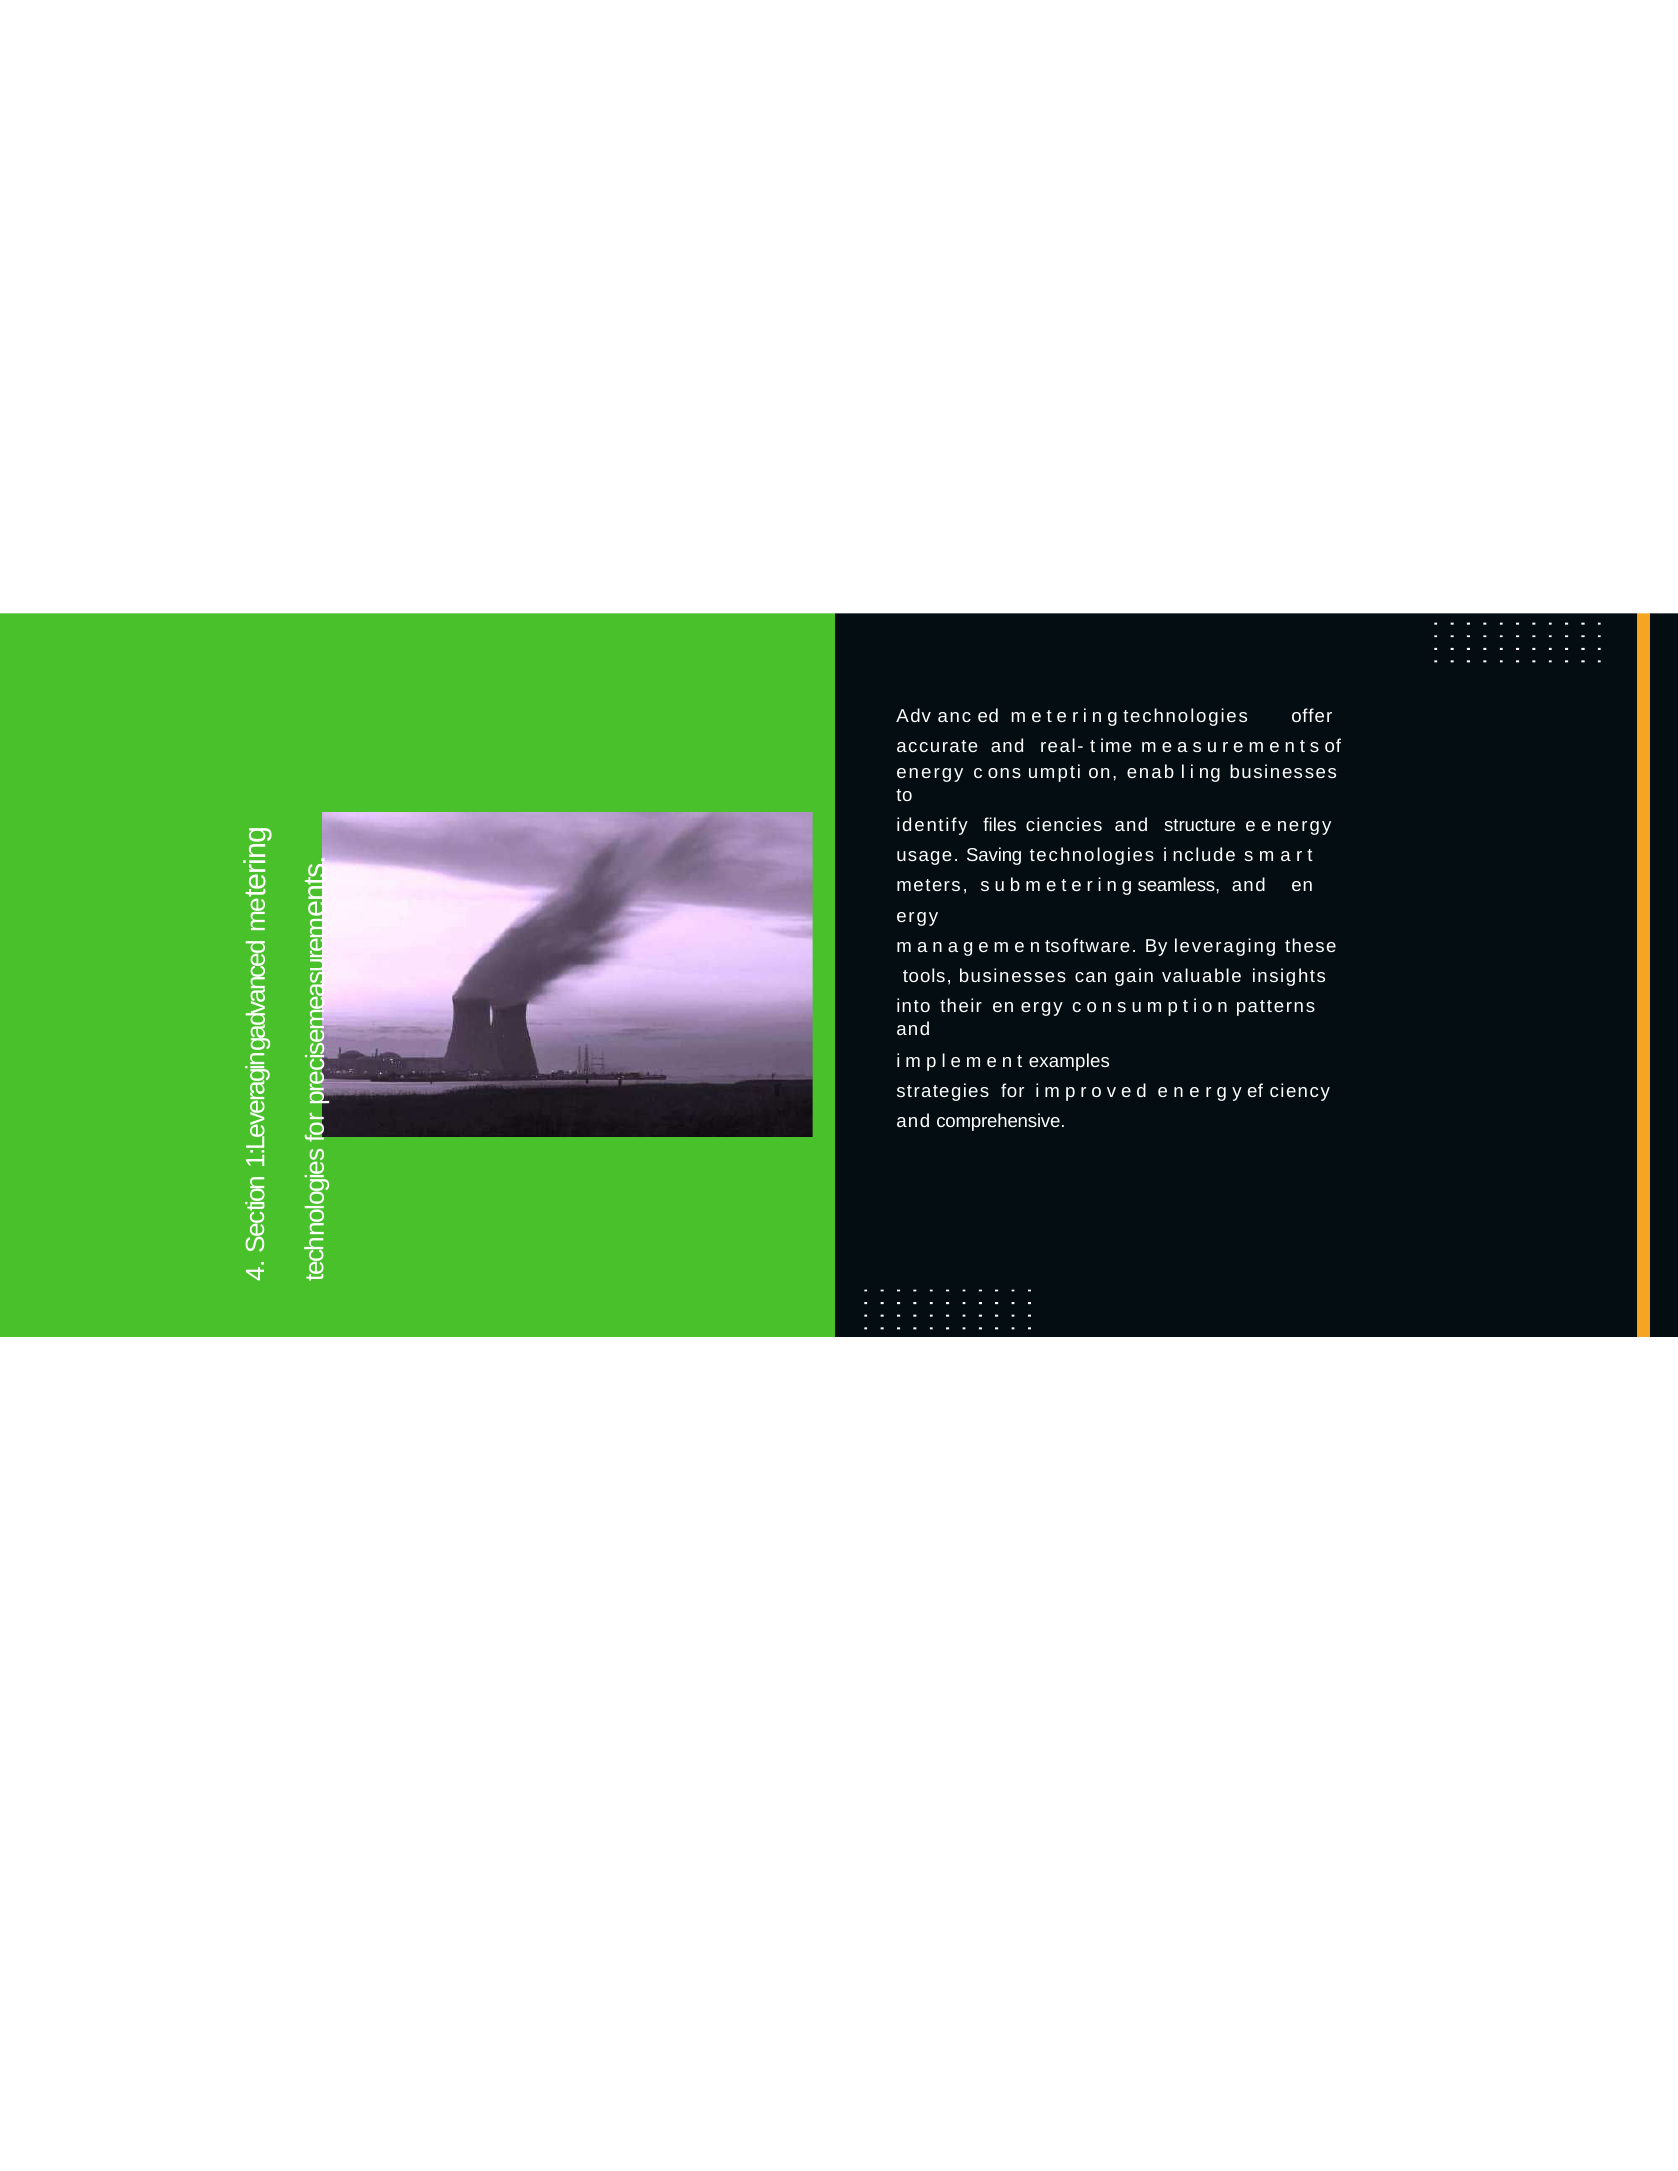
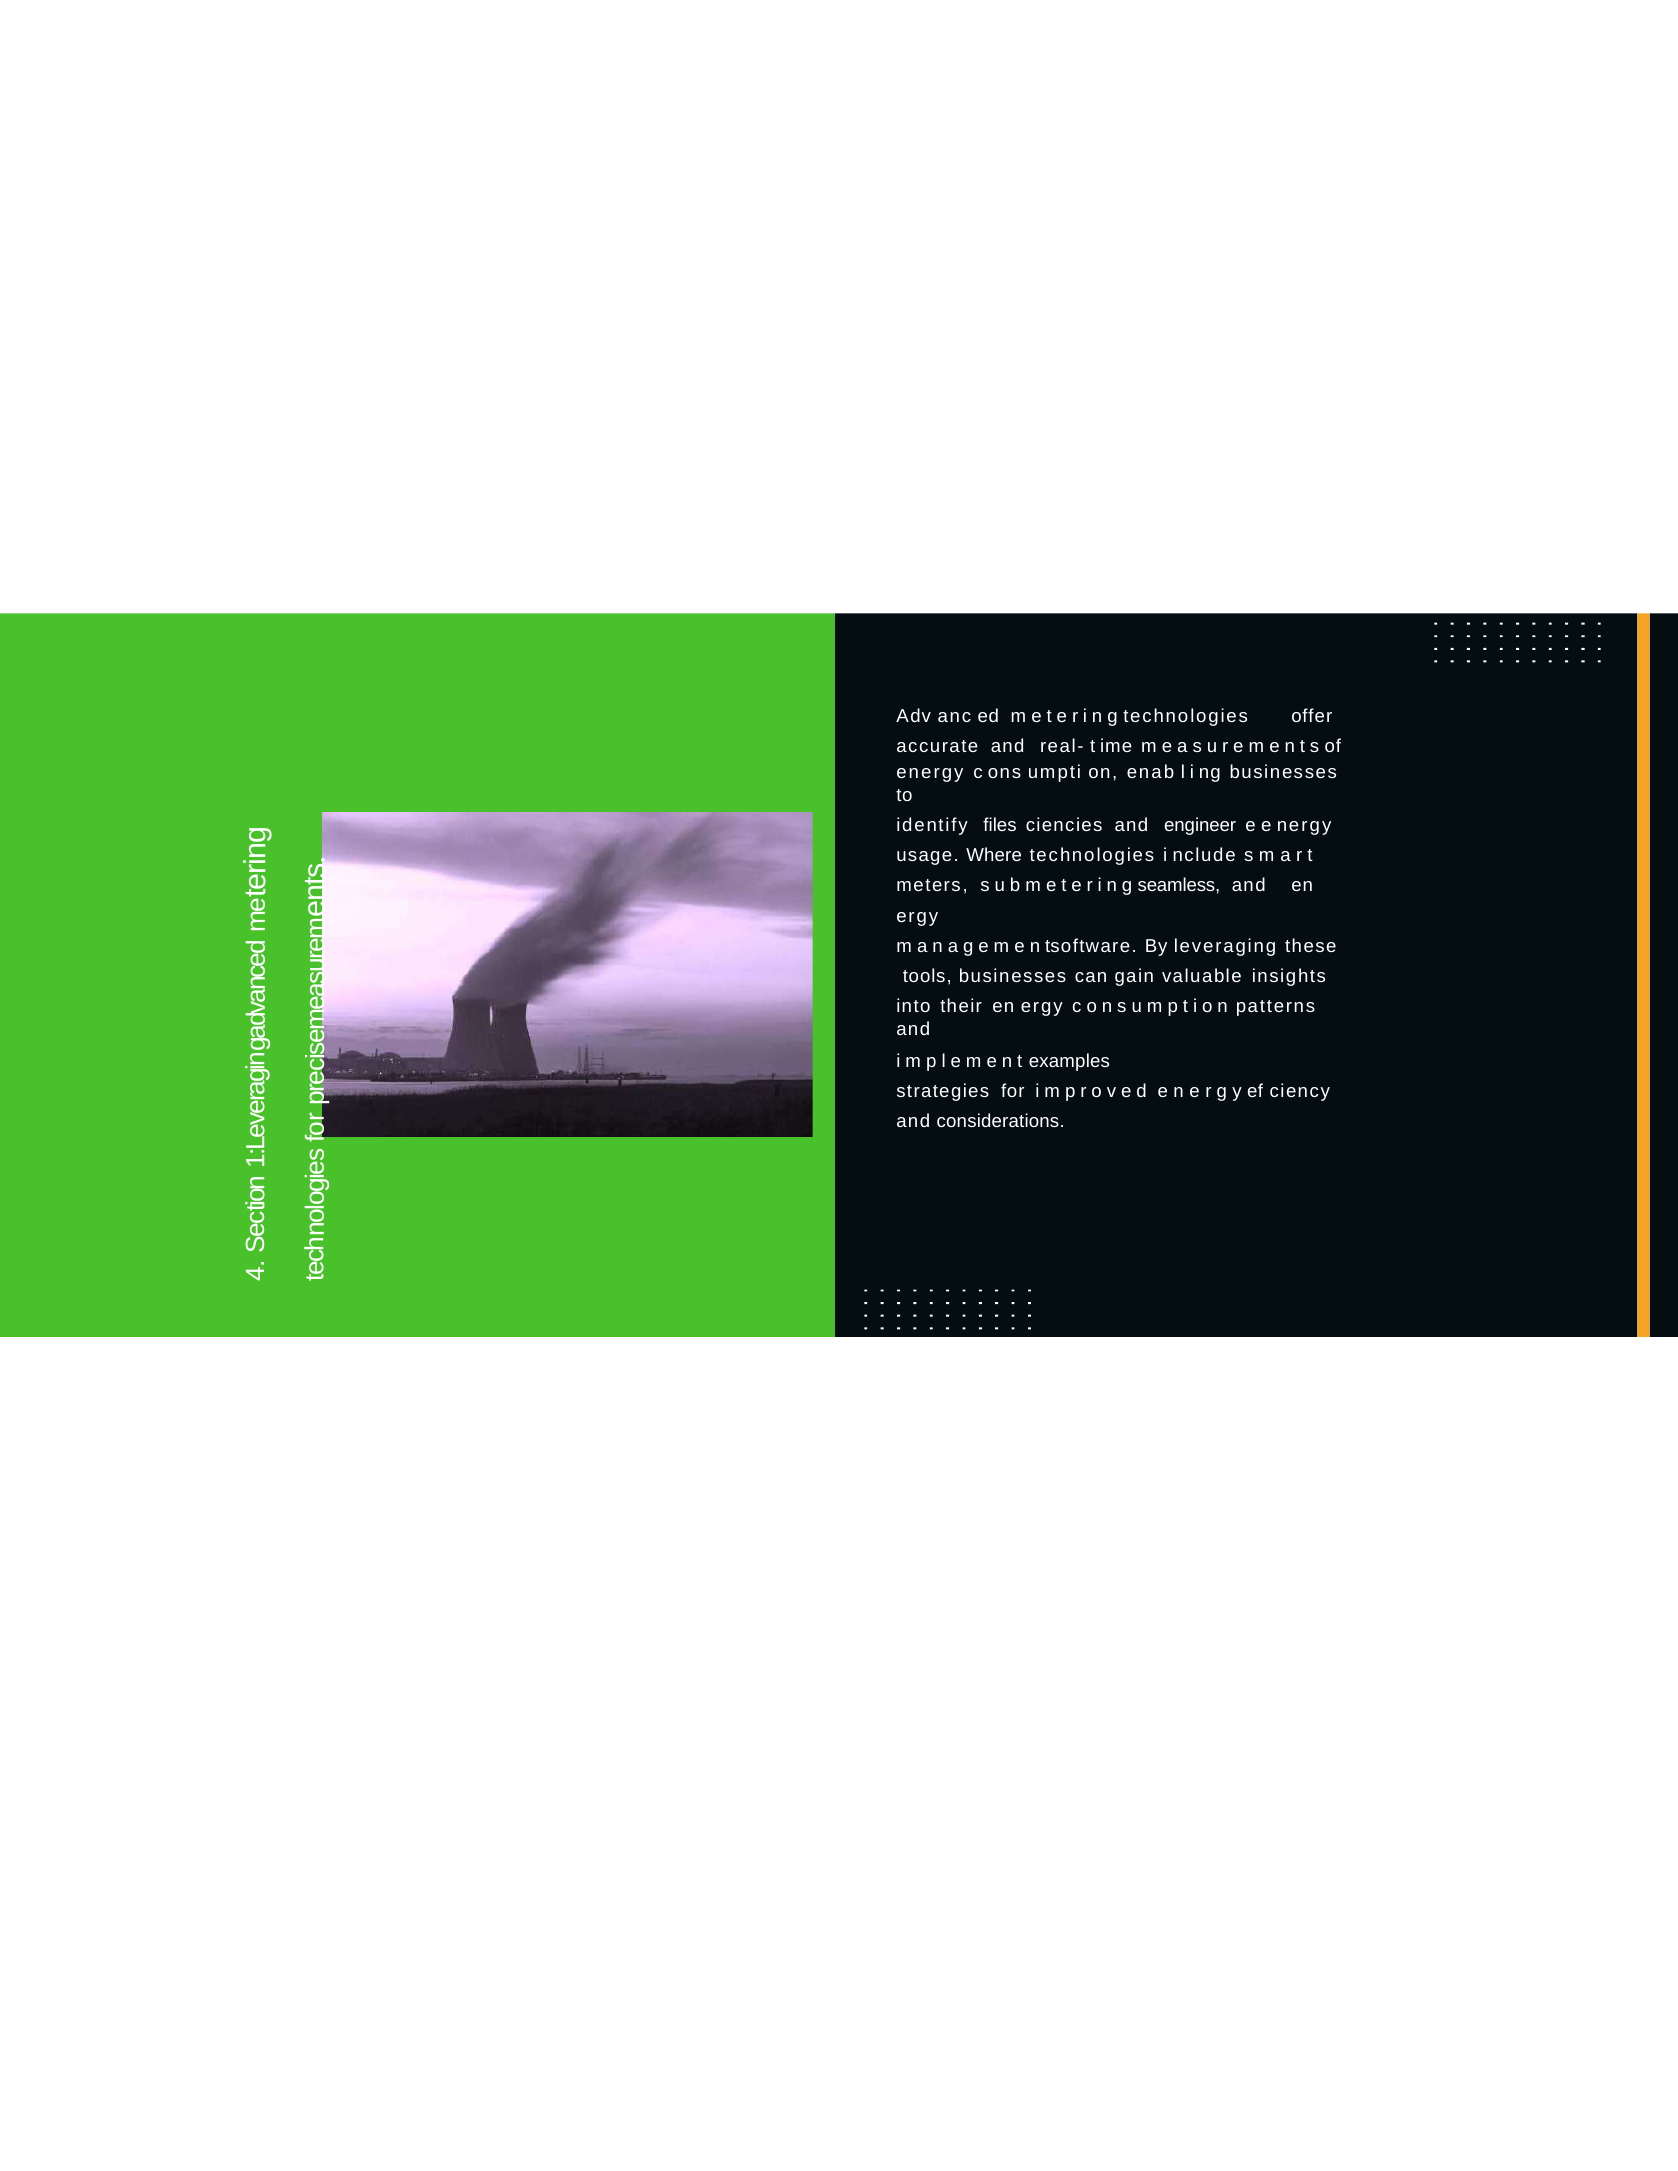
structure: structure -> engineer
Saving: Saving -> Where
comprehensive: comprehensive -> considerations
